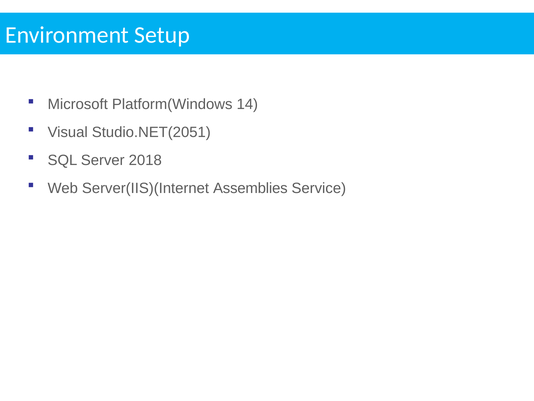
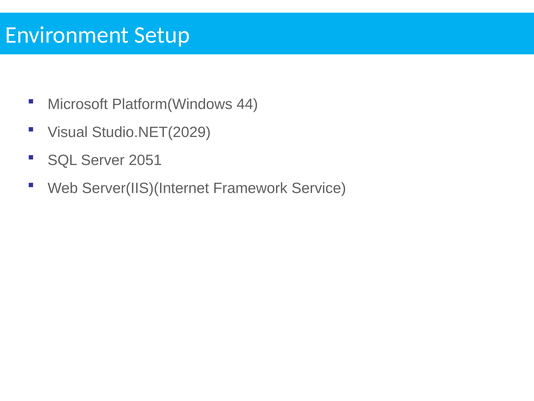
14: 14 -> 44
Studio.NET(2051: Studio.NET(2051 -> Studio.NET(2029
2018: 2018 -> 2051
Assemblies: Assemblies -> Framework
